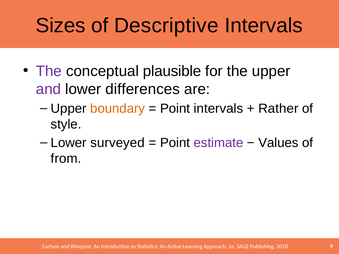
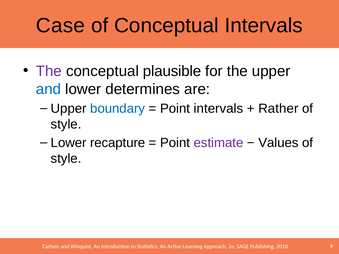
Sizes: Sizes -> Case
of Descriptive: Descriptive -> Conceptual
and at (48, 89) colour: purple -> blue
differences: differences -> determines
boundary colour: orange -> blue
surveyed: surveyed -> recapture
from at (66, 159): from -> style
